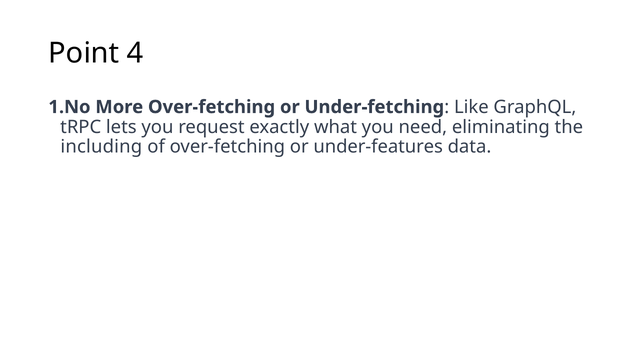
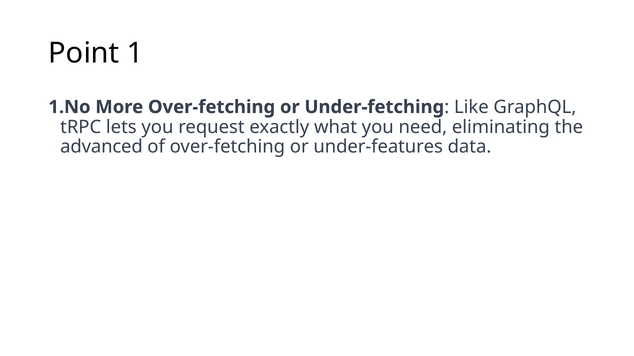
4: 4 -> 1
including: including -> advanced
